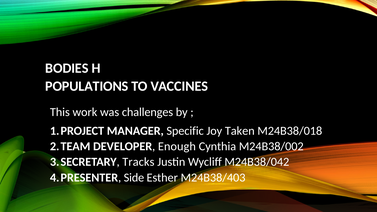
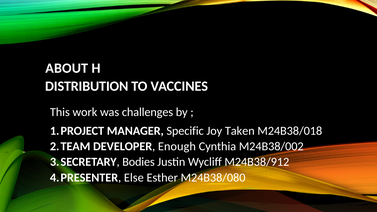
BODIES: BODIES -> ABOUT
POPULATIONS: POPULATIONS -> DISTRIBUTION
Tracks: Tracks -> Bodies
M24B38/042: M24B38/042 -> M24B38/912
Side: Side -> Else
M24B38/403: M24B38/403 -> M24B38/080
